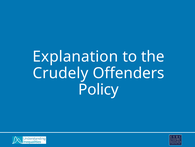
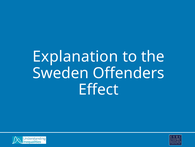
Crudely: Crudely -> Sweden
Policy: Policy -> Effect
